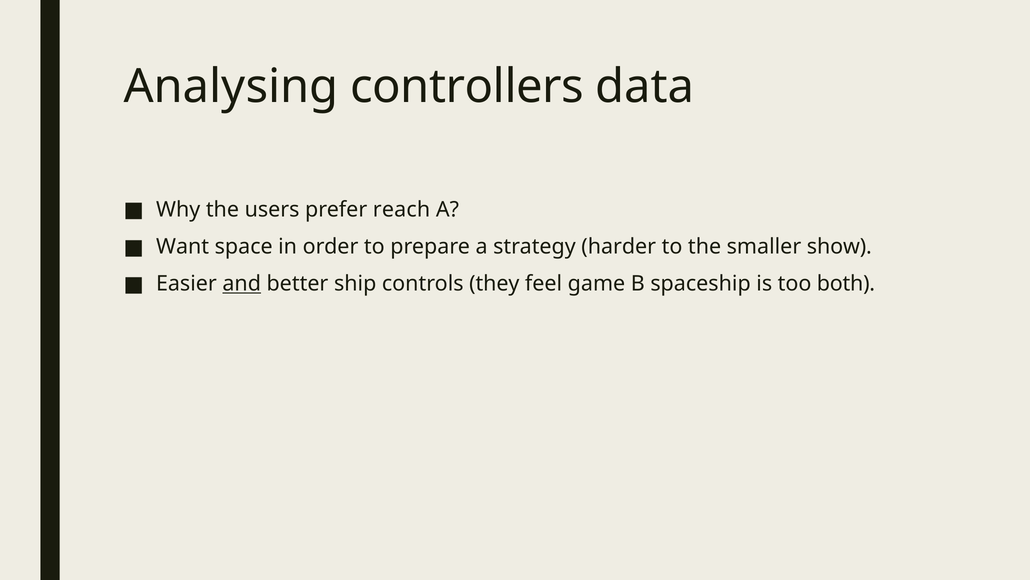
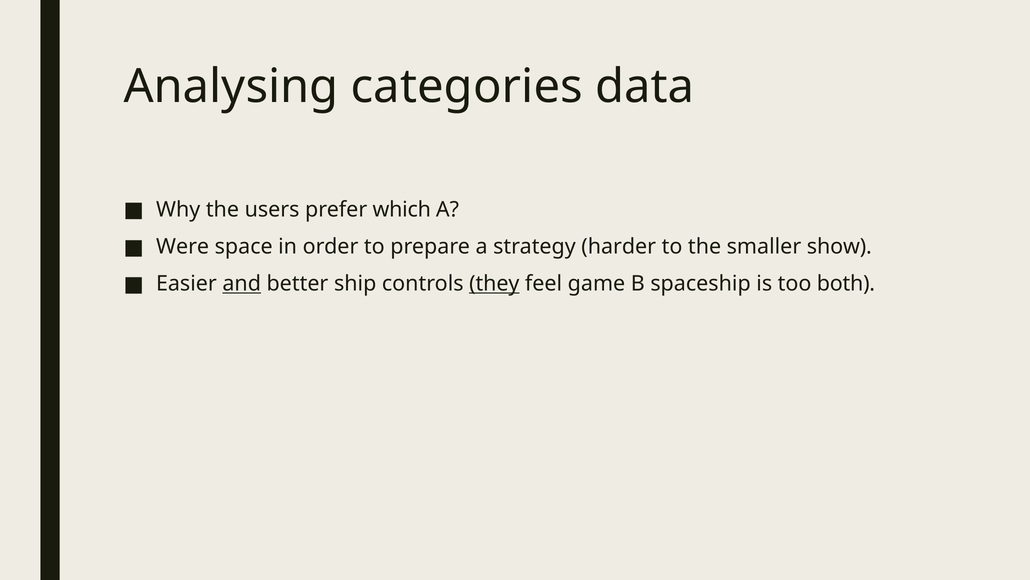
controllers: controllers -> categories
reach: reach -> which
Want: Want -> Were
they underline: none -> present
